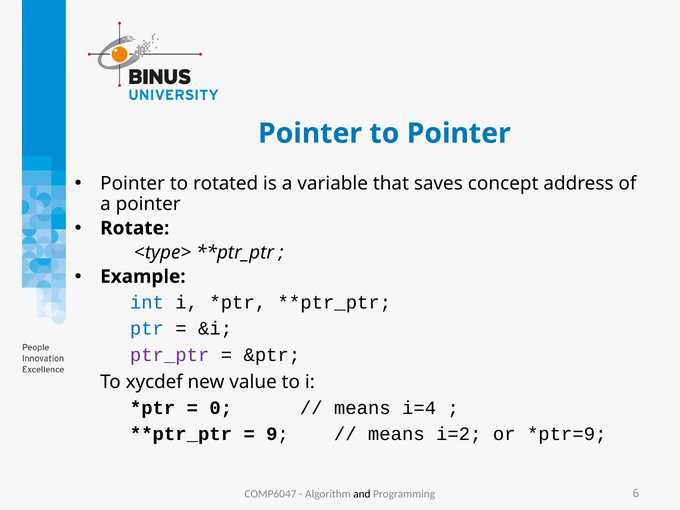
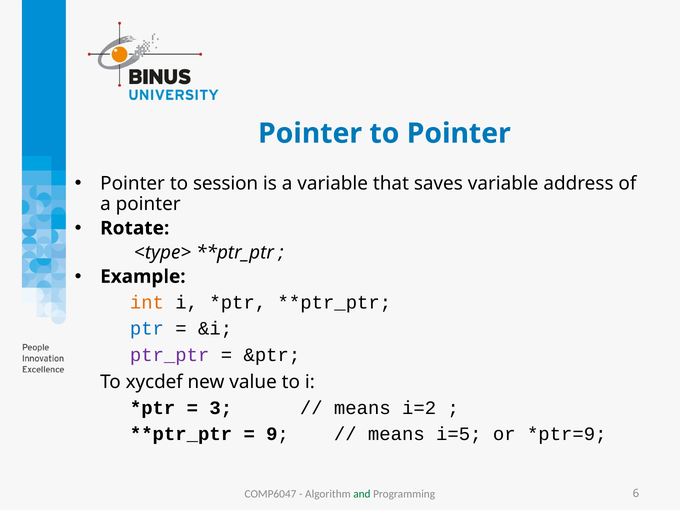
rotated: rotated -> session
saves concept: concept -> variable
int colour: blue -> orange
0: 0 -> 3
i=4: i=4 -> i=2
i=2: i=2 -> i=5
and colour: black -> green
